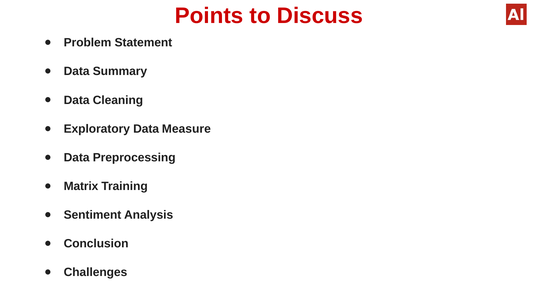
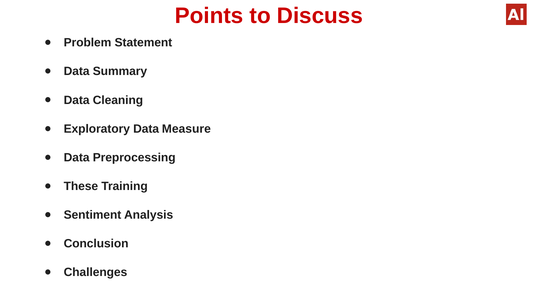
Matrix: Matrix -> These
